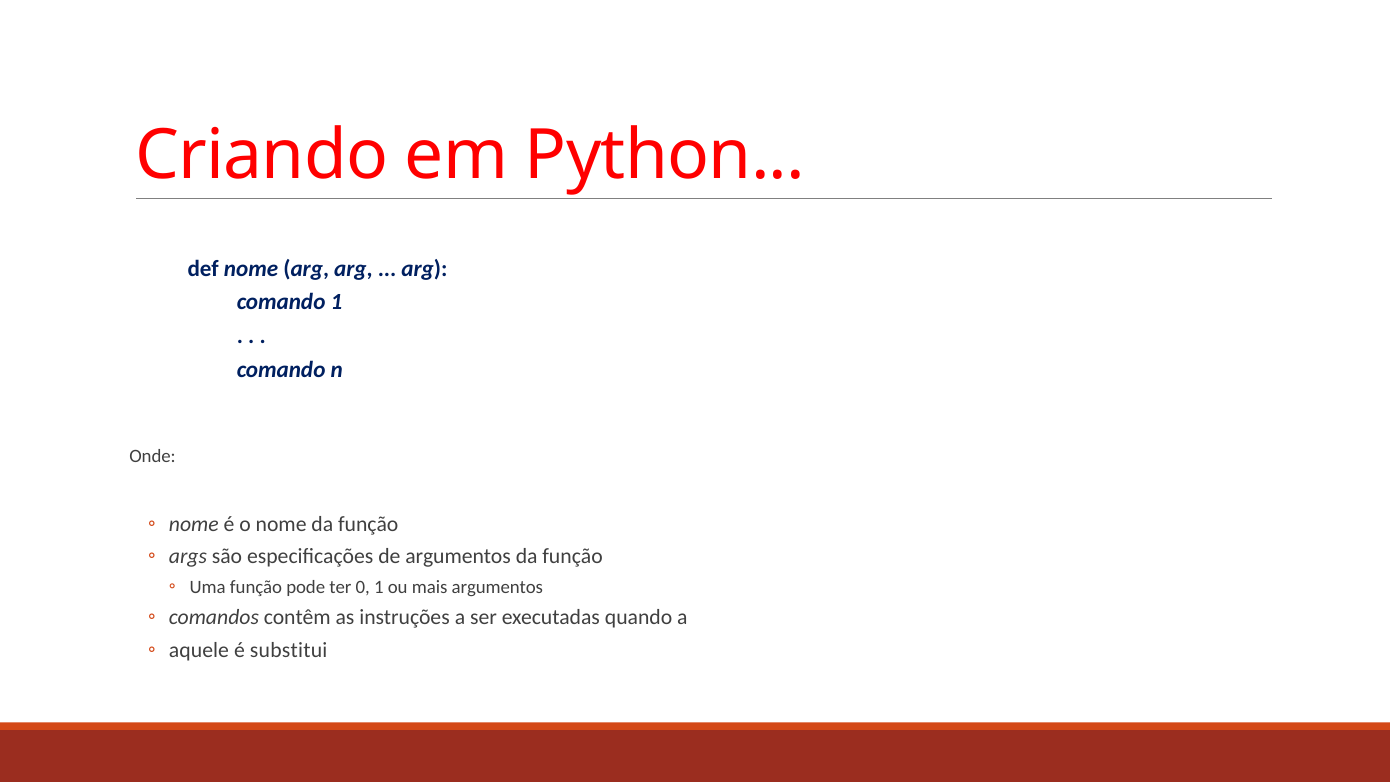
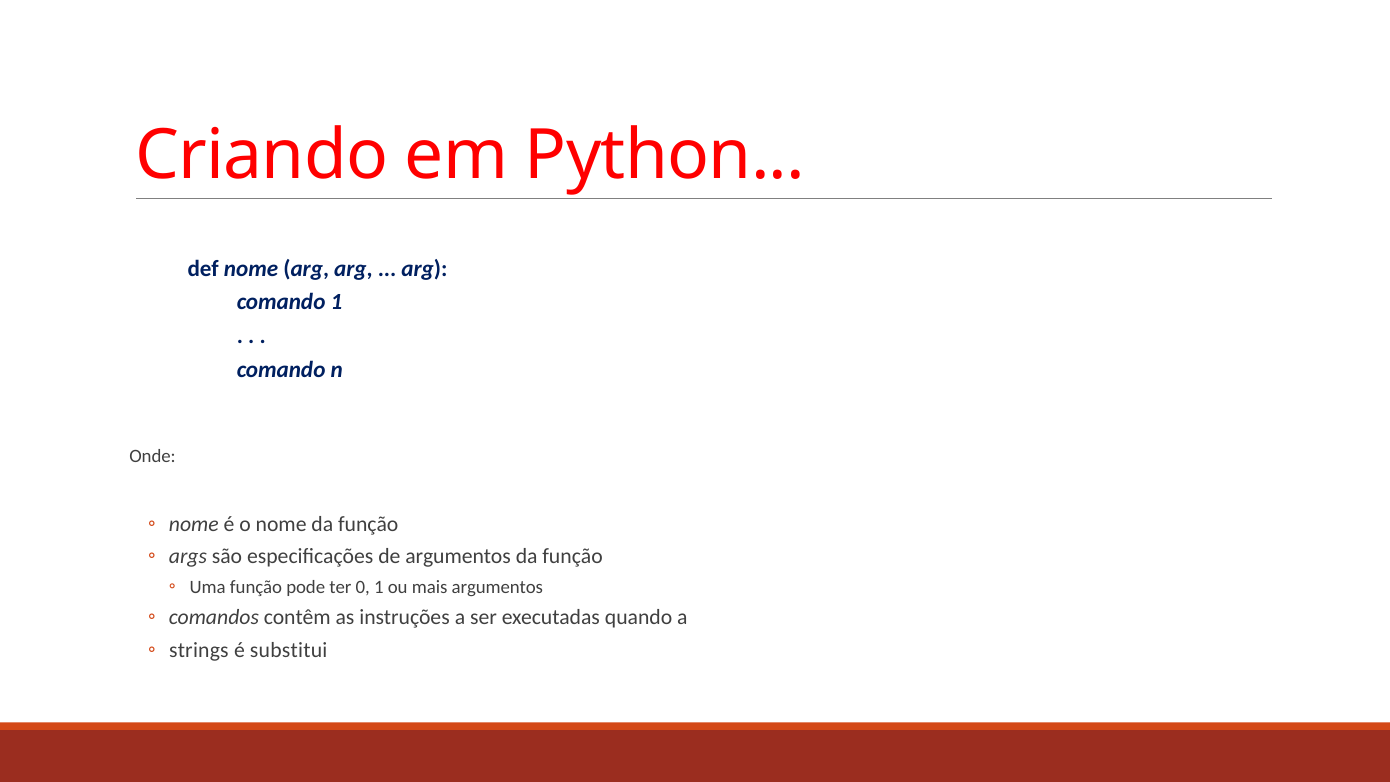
aquele: aquele -> strings
